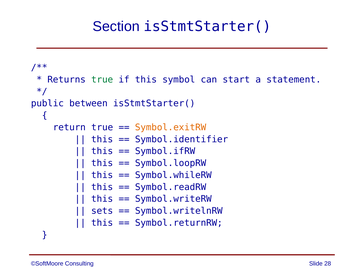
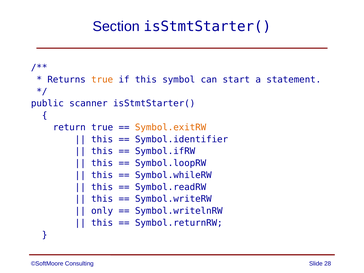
true at (102, 80) colour: green -> orange
between: between -> scanner
sets: sets -> only
